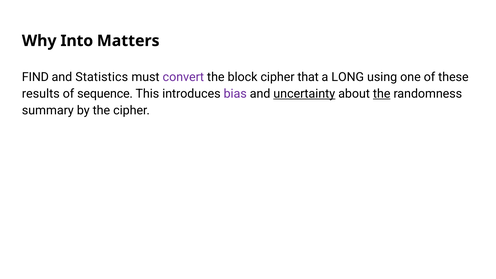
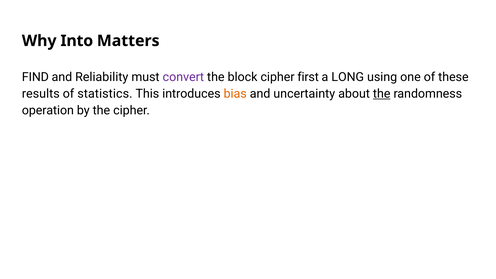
Statistics: Statistics -> Reliability
that: that -> first
sequence: sequence -> statistics
bias colour: purple -> orange
uncertainty underline: present -> none
summary: summary -> operation
